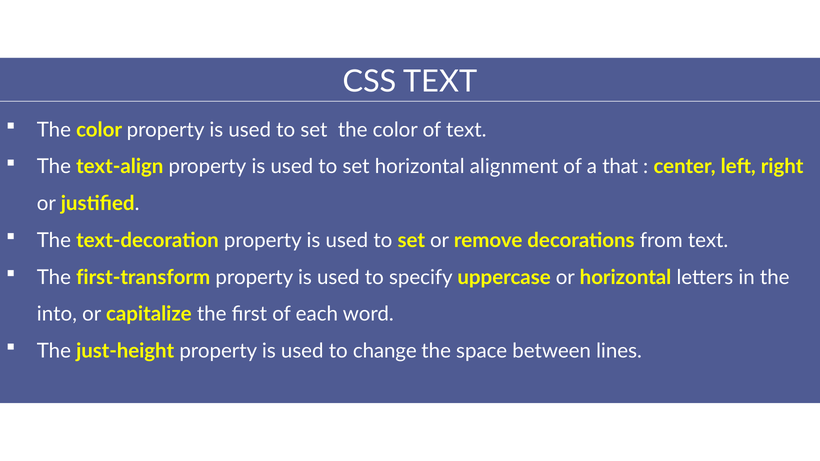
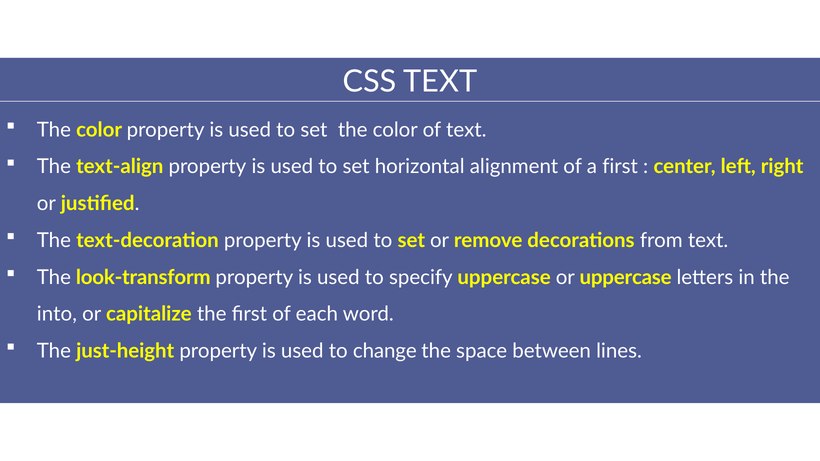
a that: that -> first
first-transform: first-transform -> look-transform
or horizontal: horizontal -> uppercase
